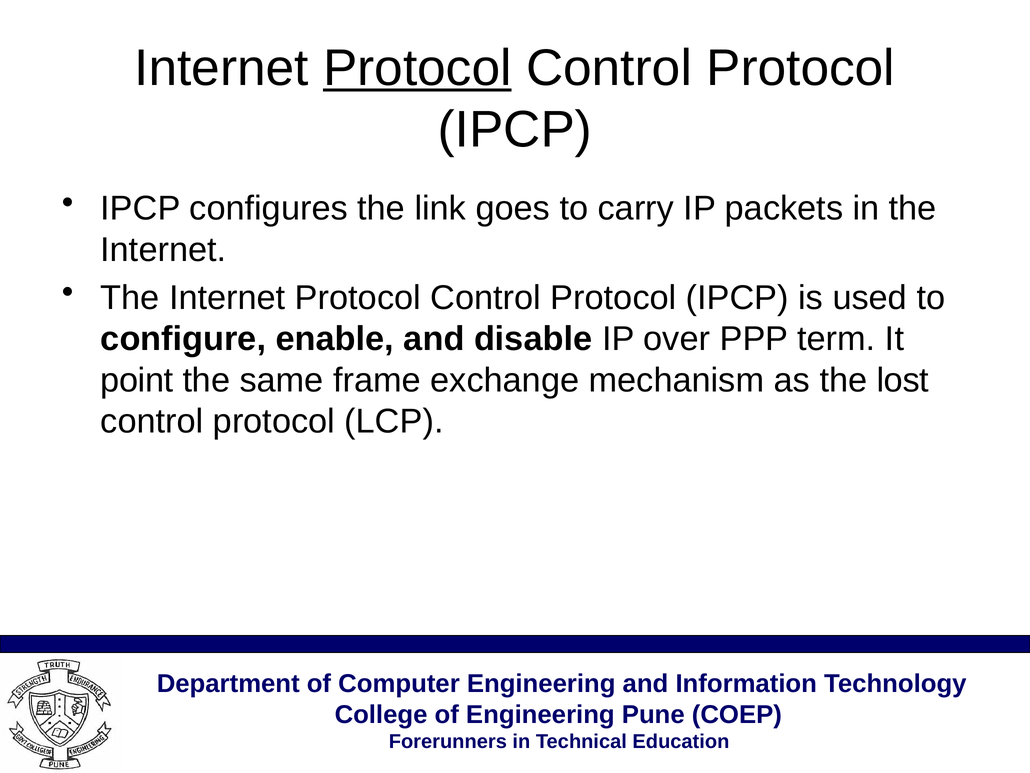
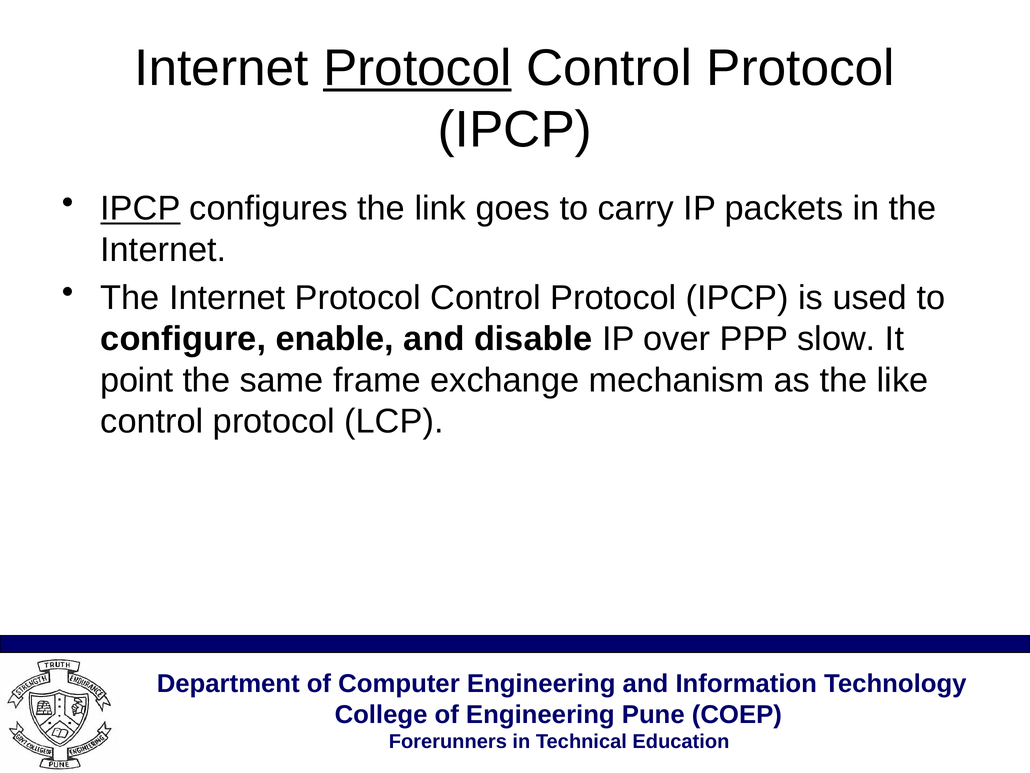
IPCP at (140, 208) underline: none -> present
term: term -> slow
lost: lost -> like
